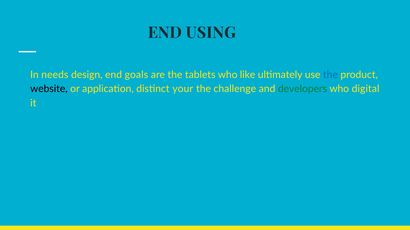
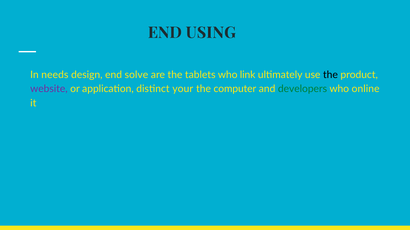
goals: goals -> solve
like: like -> link
the at (330, 75) colour: blue -> black
website colour: black -> purple
challenge: challenge -> computer
digital: digital -> online
